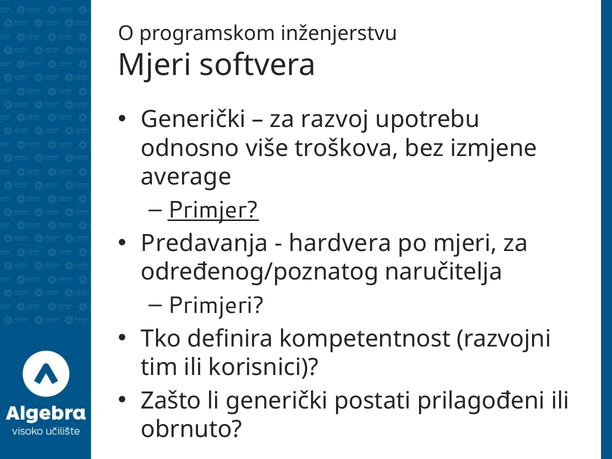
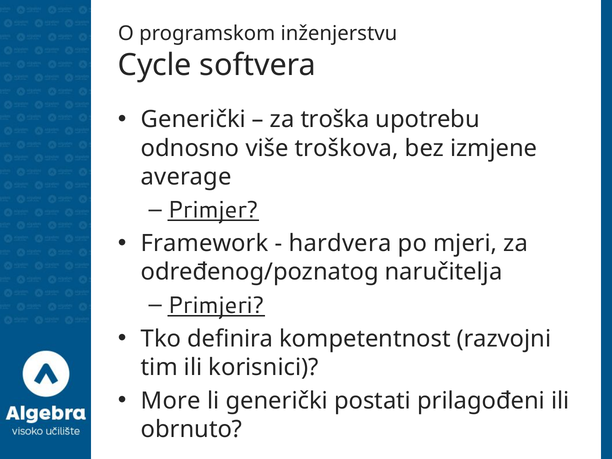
Mjeri at (155, 65): Mjeri -> Cycle
razvoj: razvoj -> troška
Predavanja: Predavanja -> Framework
Primjeri underline: none -> present
Zašto: Zašto -> More
